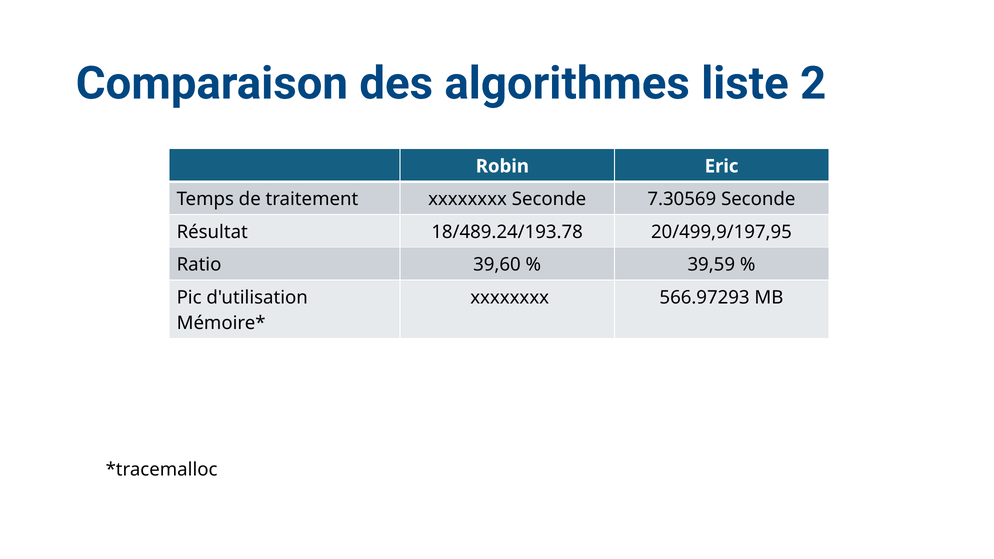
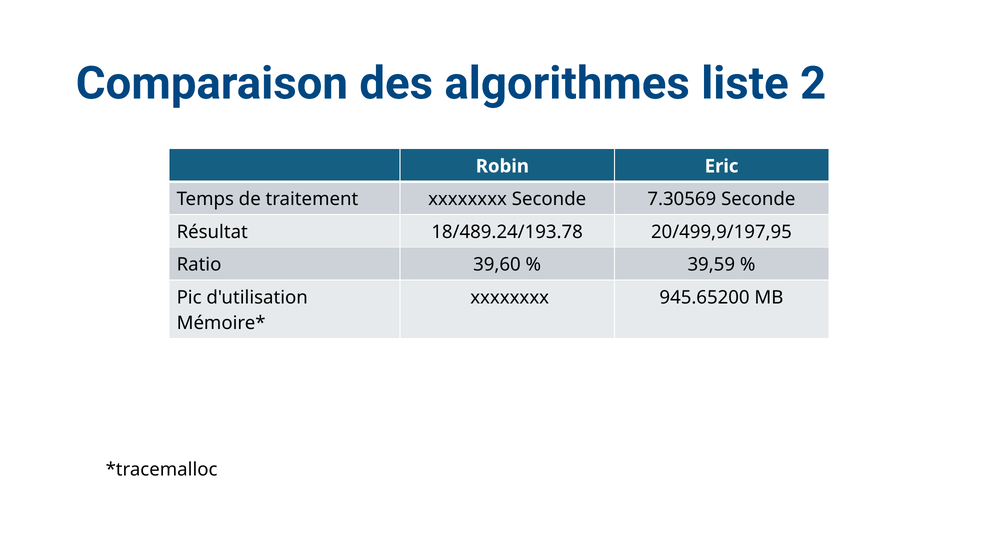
566.97293: 566.97293 -> 945.65200
